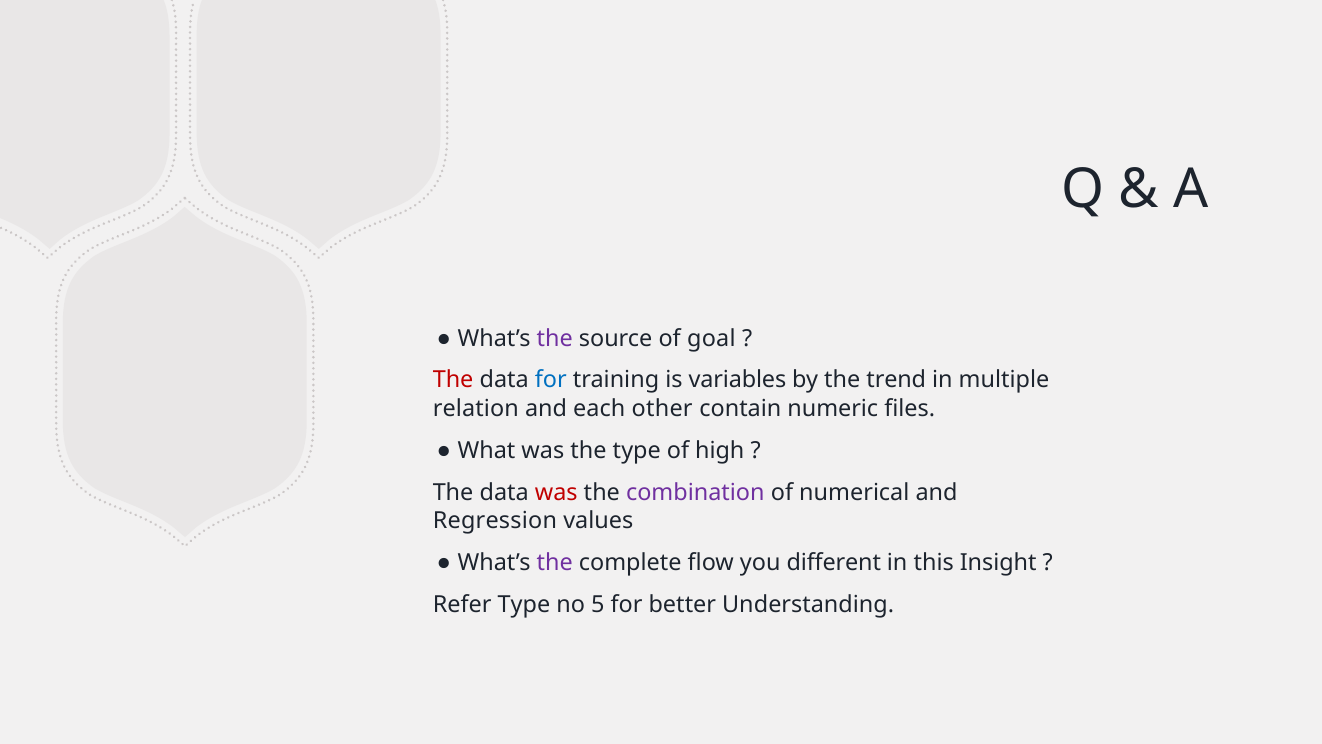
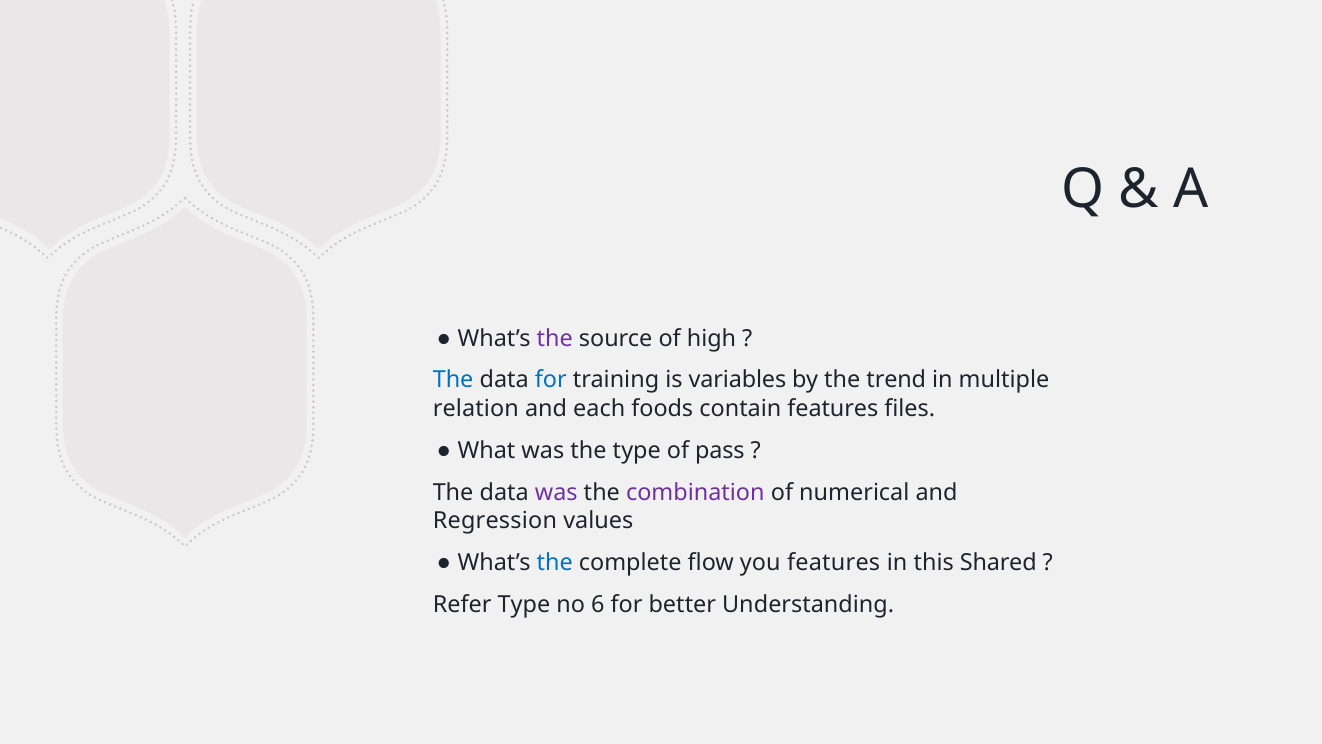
goal: goal -> high
The at (453, 380) colour: red -> blue
other: other -> foods
contain numeric: numeric -> features
high: high -> pass
was at (556, 492) colour: red -> purple
the at (555, 562) colour: purple -> blue
you different: different -> features
Insight: Insight -> Shared
5: 5 -> 6
